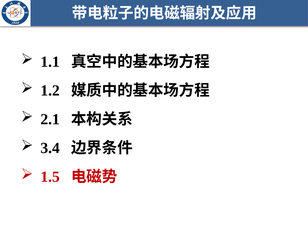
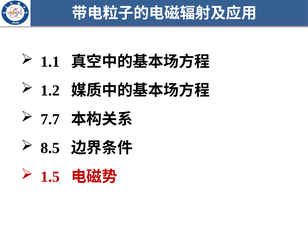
2.1: 2.1 -> 7.7
3.4: 3.4 -> 8.5
